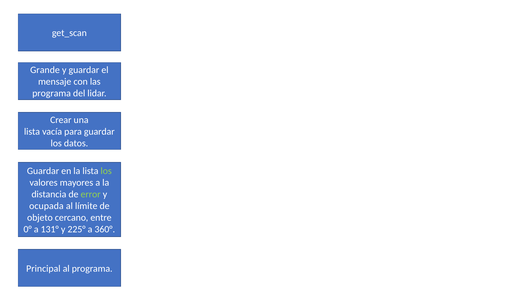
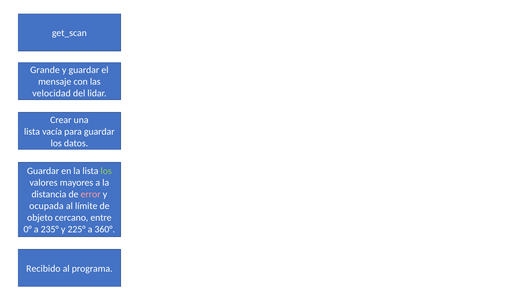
programa at (52, 93): programa -> velocidad
error colour: light green -> pink
131°: 131° -> 235°
Principal: Principal -> Recibido
